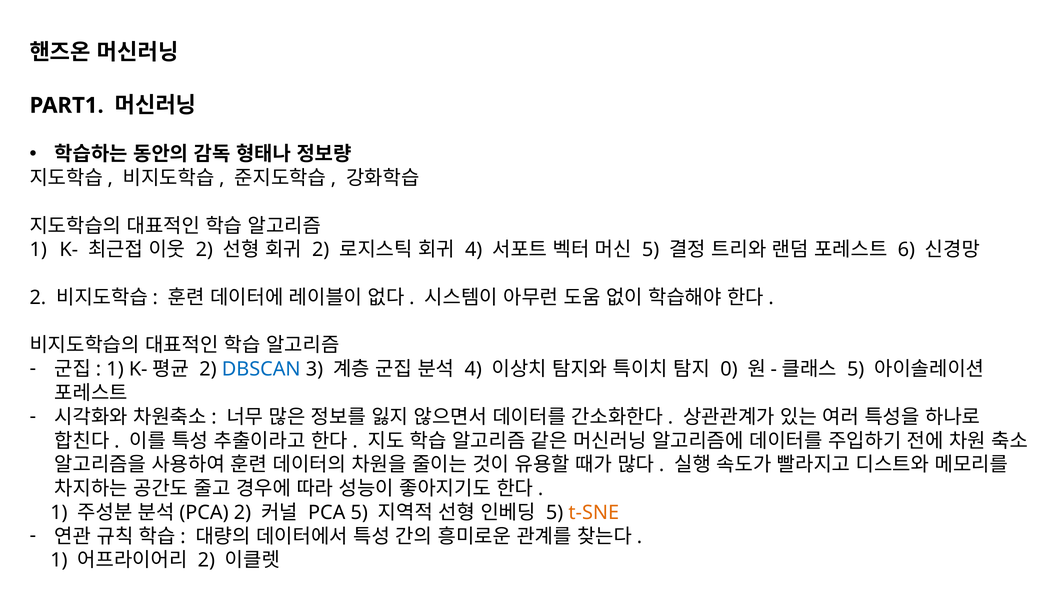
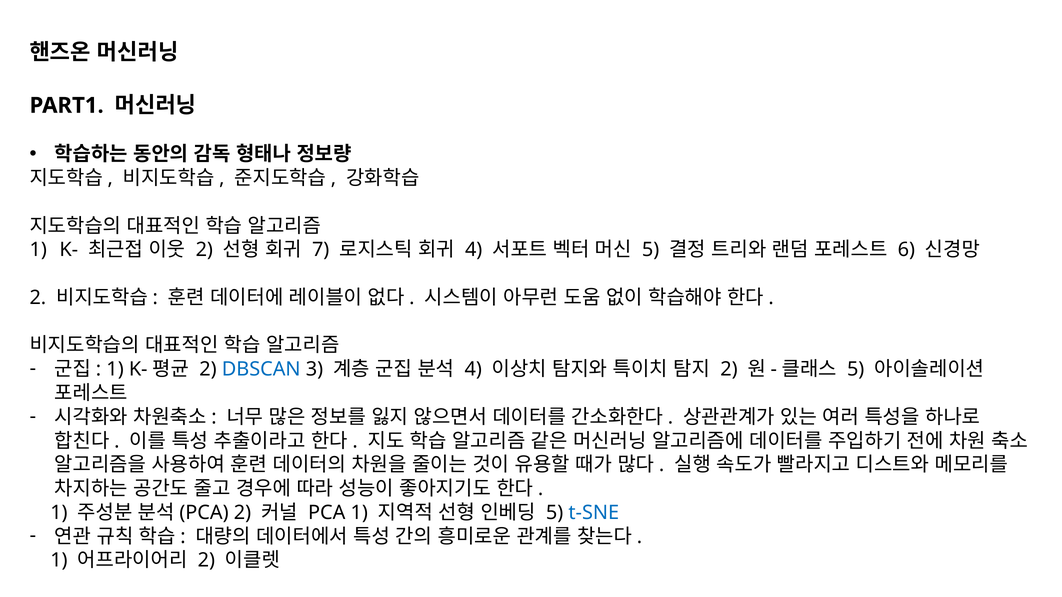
2 at (321, 250): 2 -> 7
0 at (729, 370): 0 -> 2
PCA 5: 5 -> 1
t-SNE colour: orange -> blue
